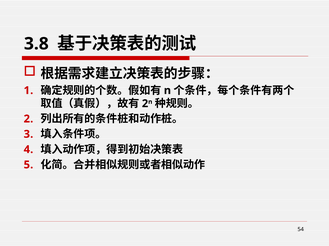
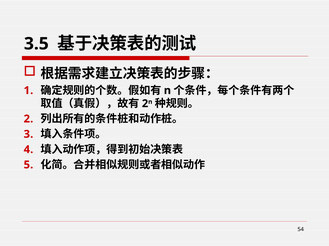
3.8: 3.8 -> 3.5
